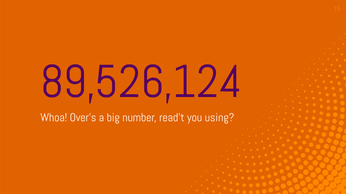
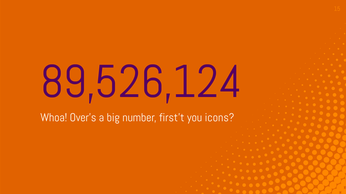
read’t: read’t -> first’t
using: using -> icons
